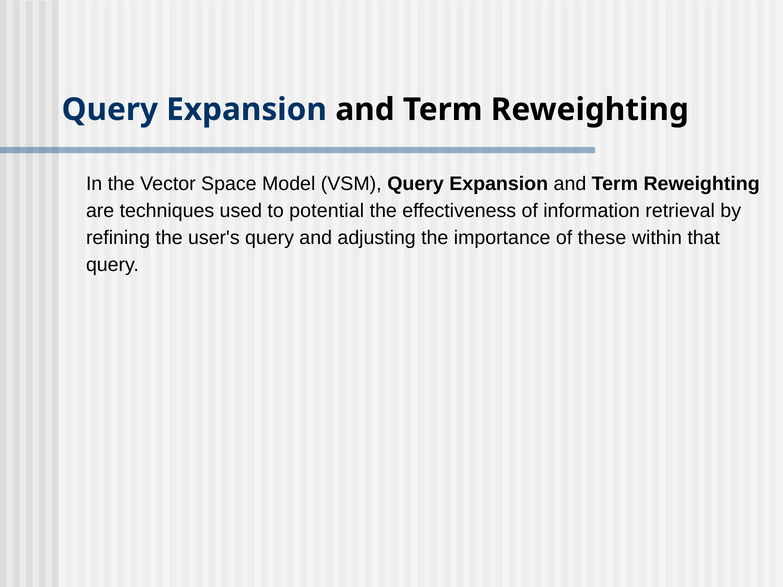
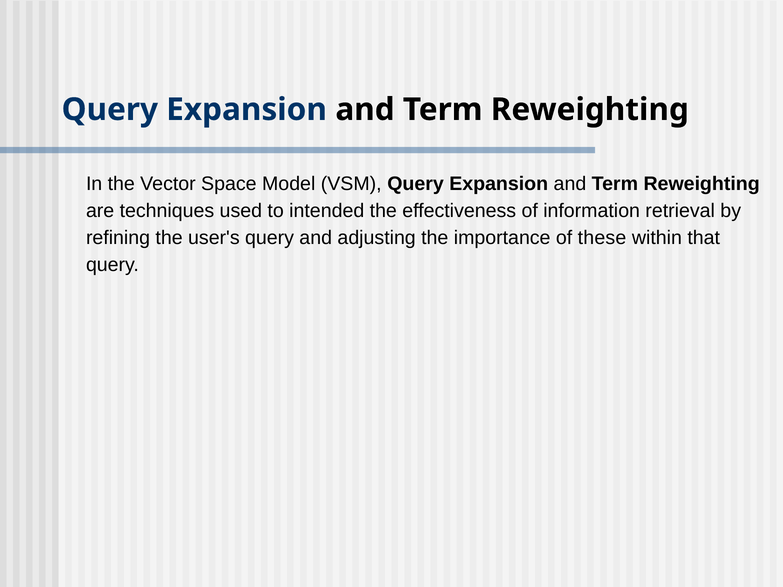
potential: potential -> intended
